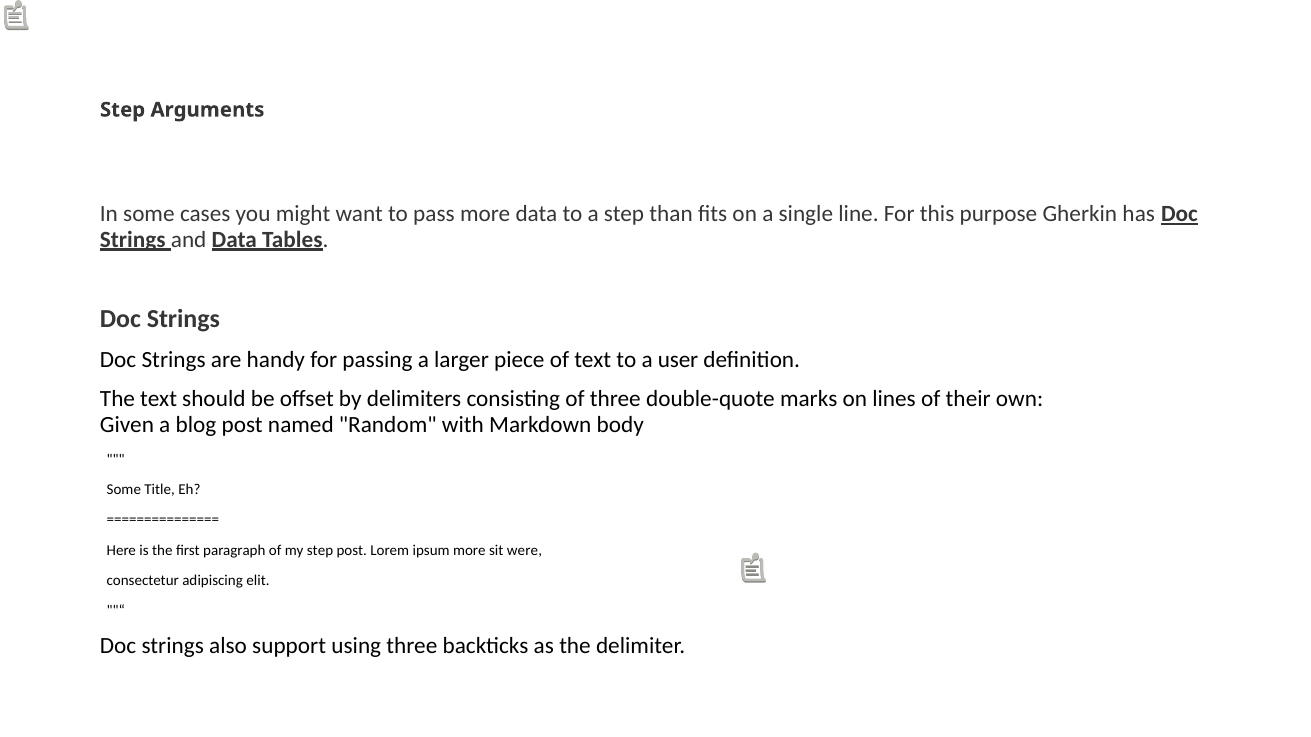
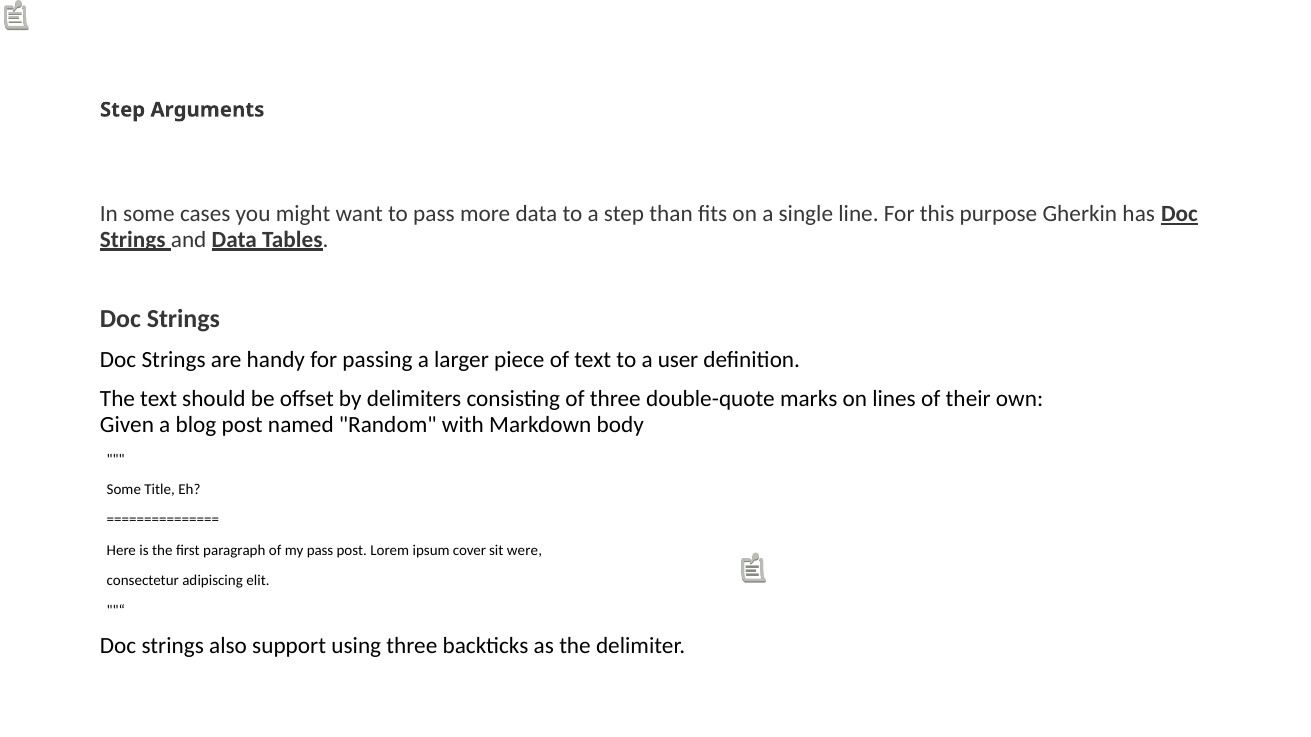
my step: step -> pass
ipsum more: more -> cover
